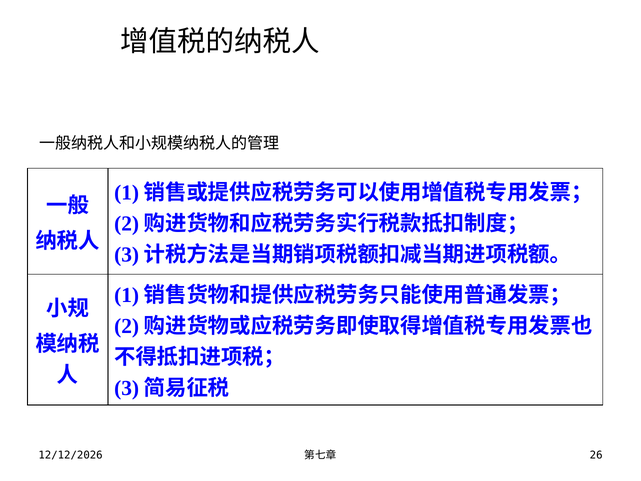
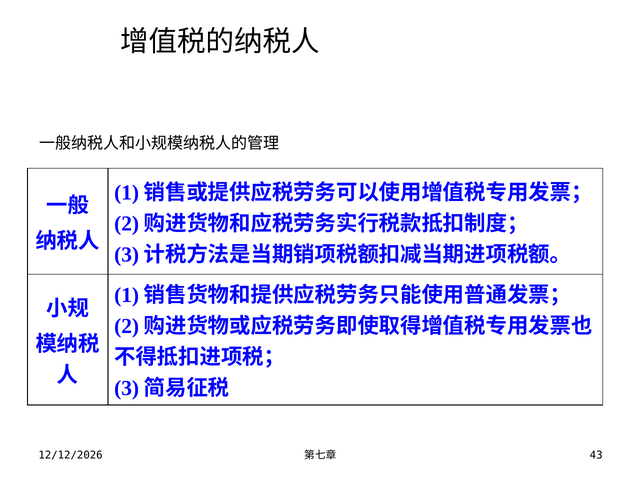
26: 26 -> 43
